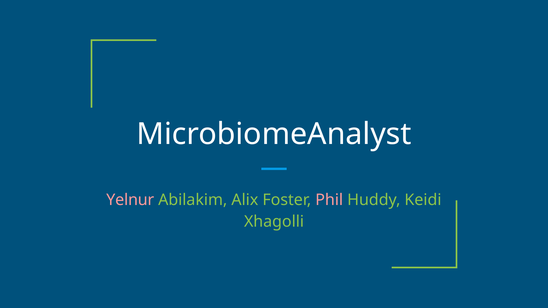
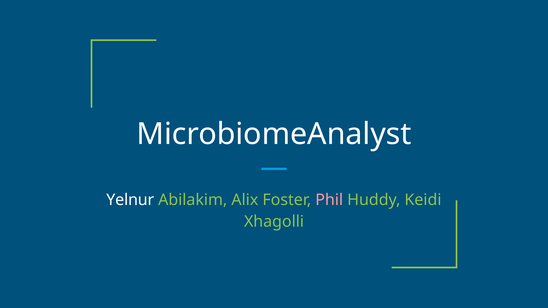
Yelnur colour: pink -> white
